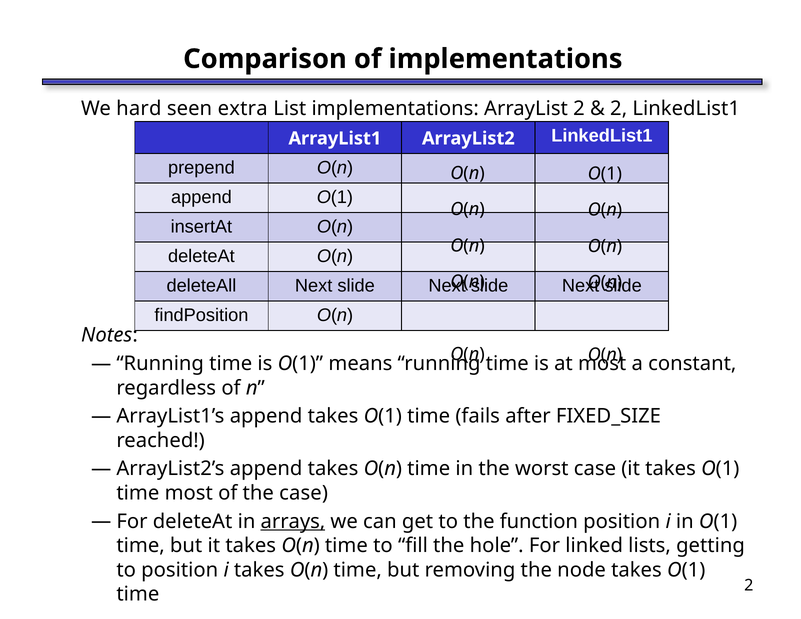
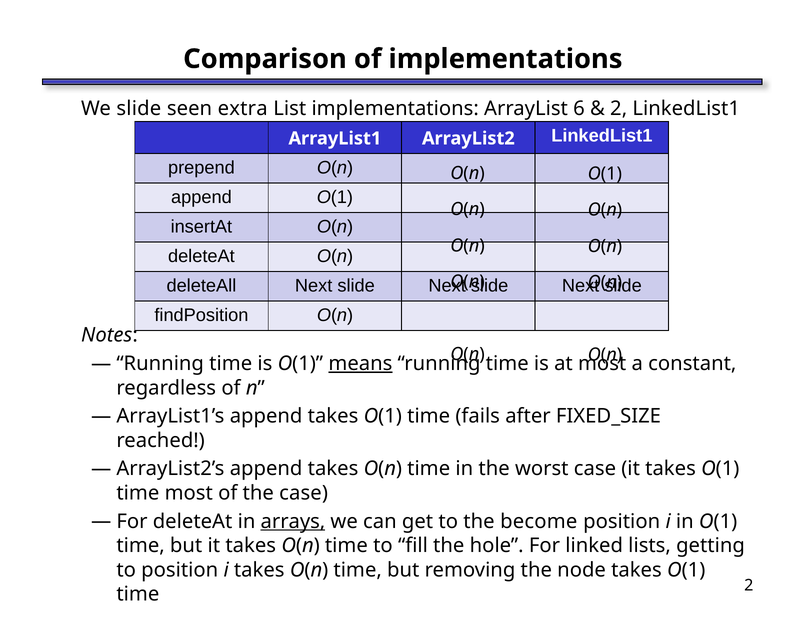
We hard: hard -> slide
ArrayList 2: 2 -> 6
means underline: none -> present
function: function -> become
